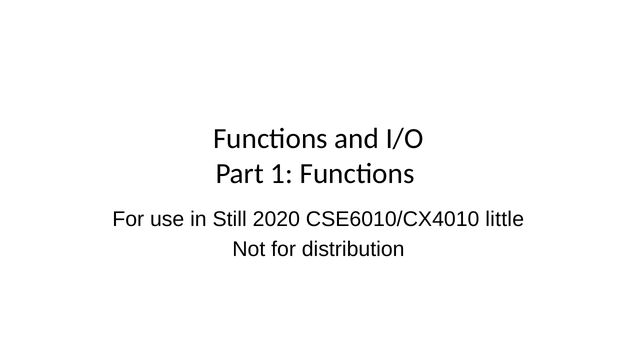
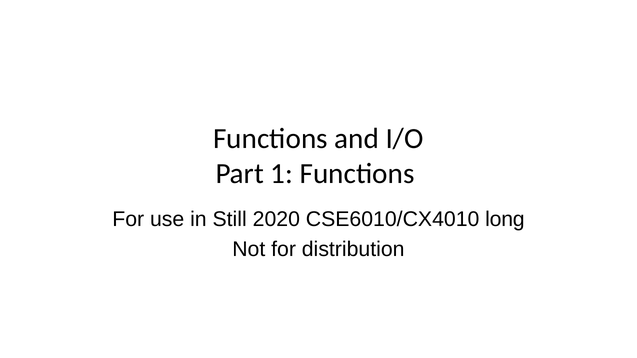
little: little -> long
